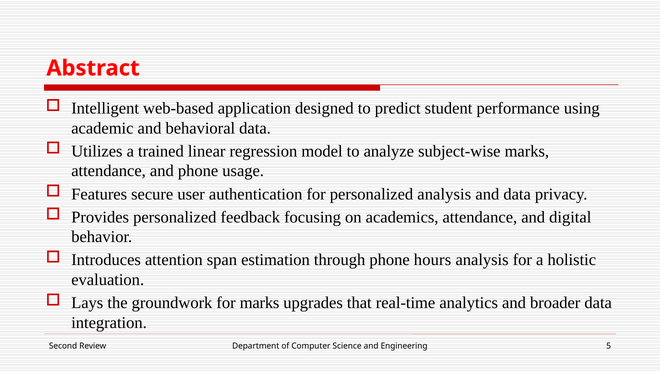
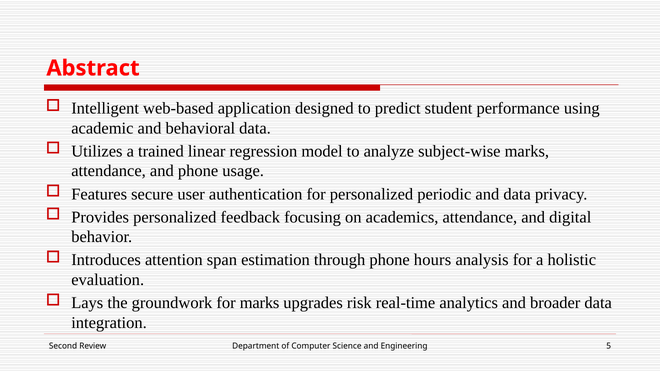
personalized analysis: analysis -> periodic
that: that -> risk
